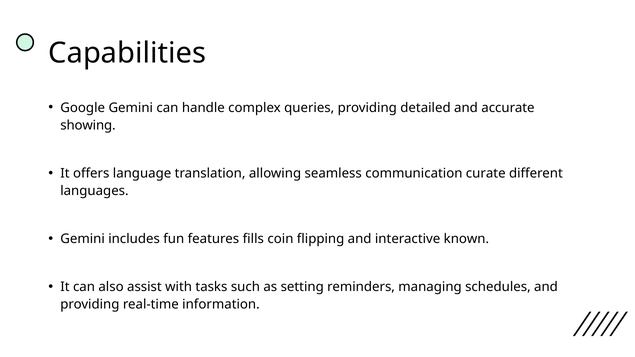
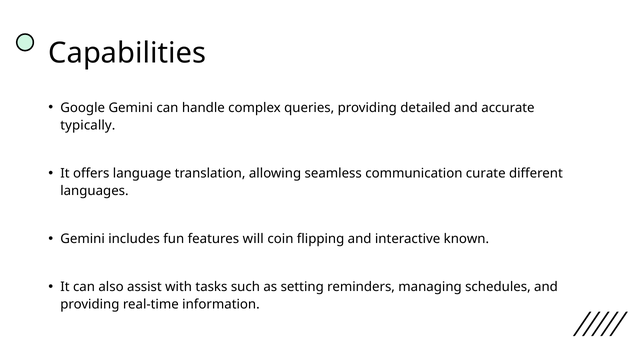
showing: showing -> typically
fills: fills -> will
